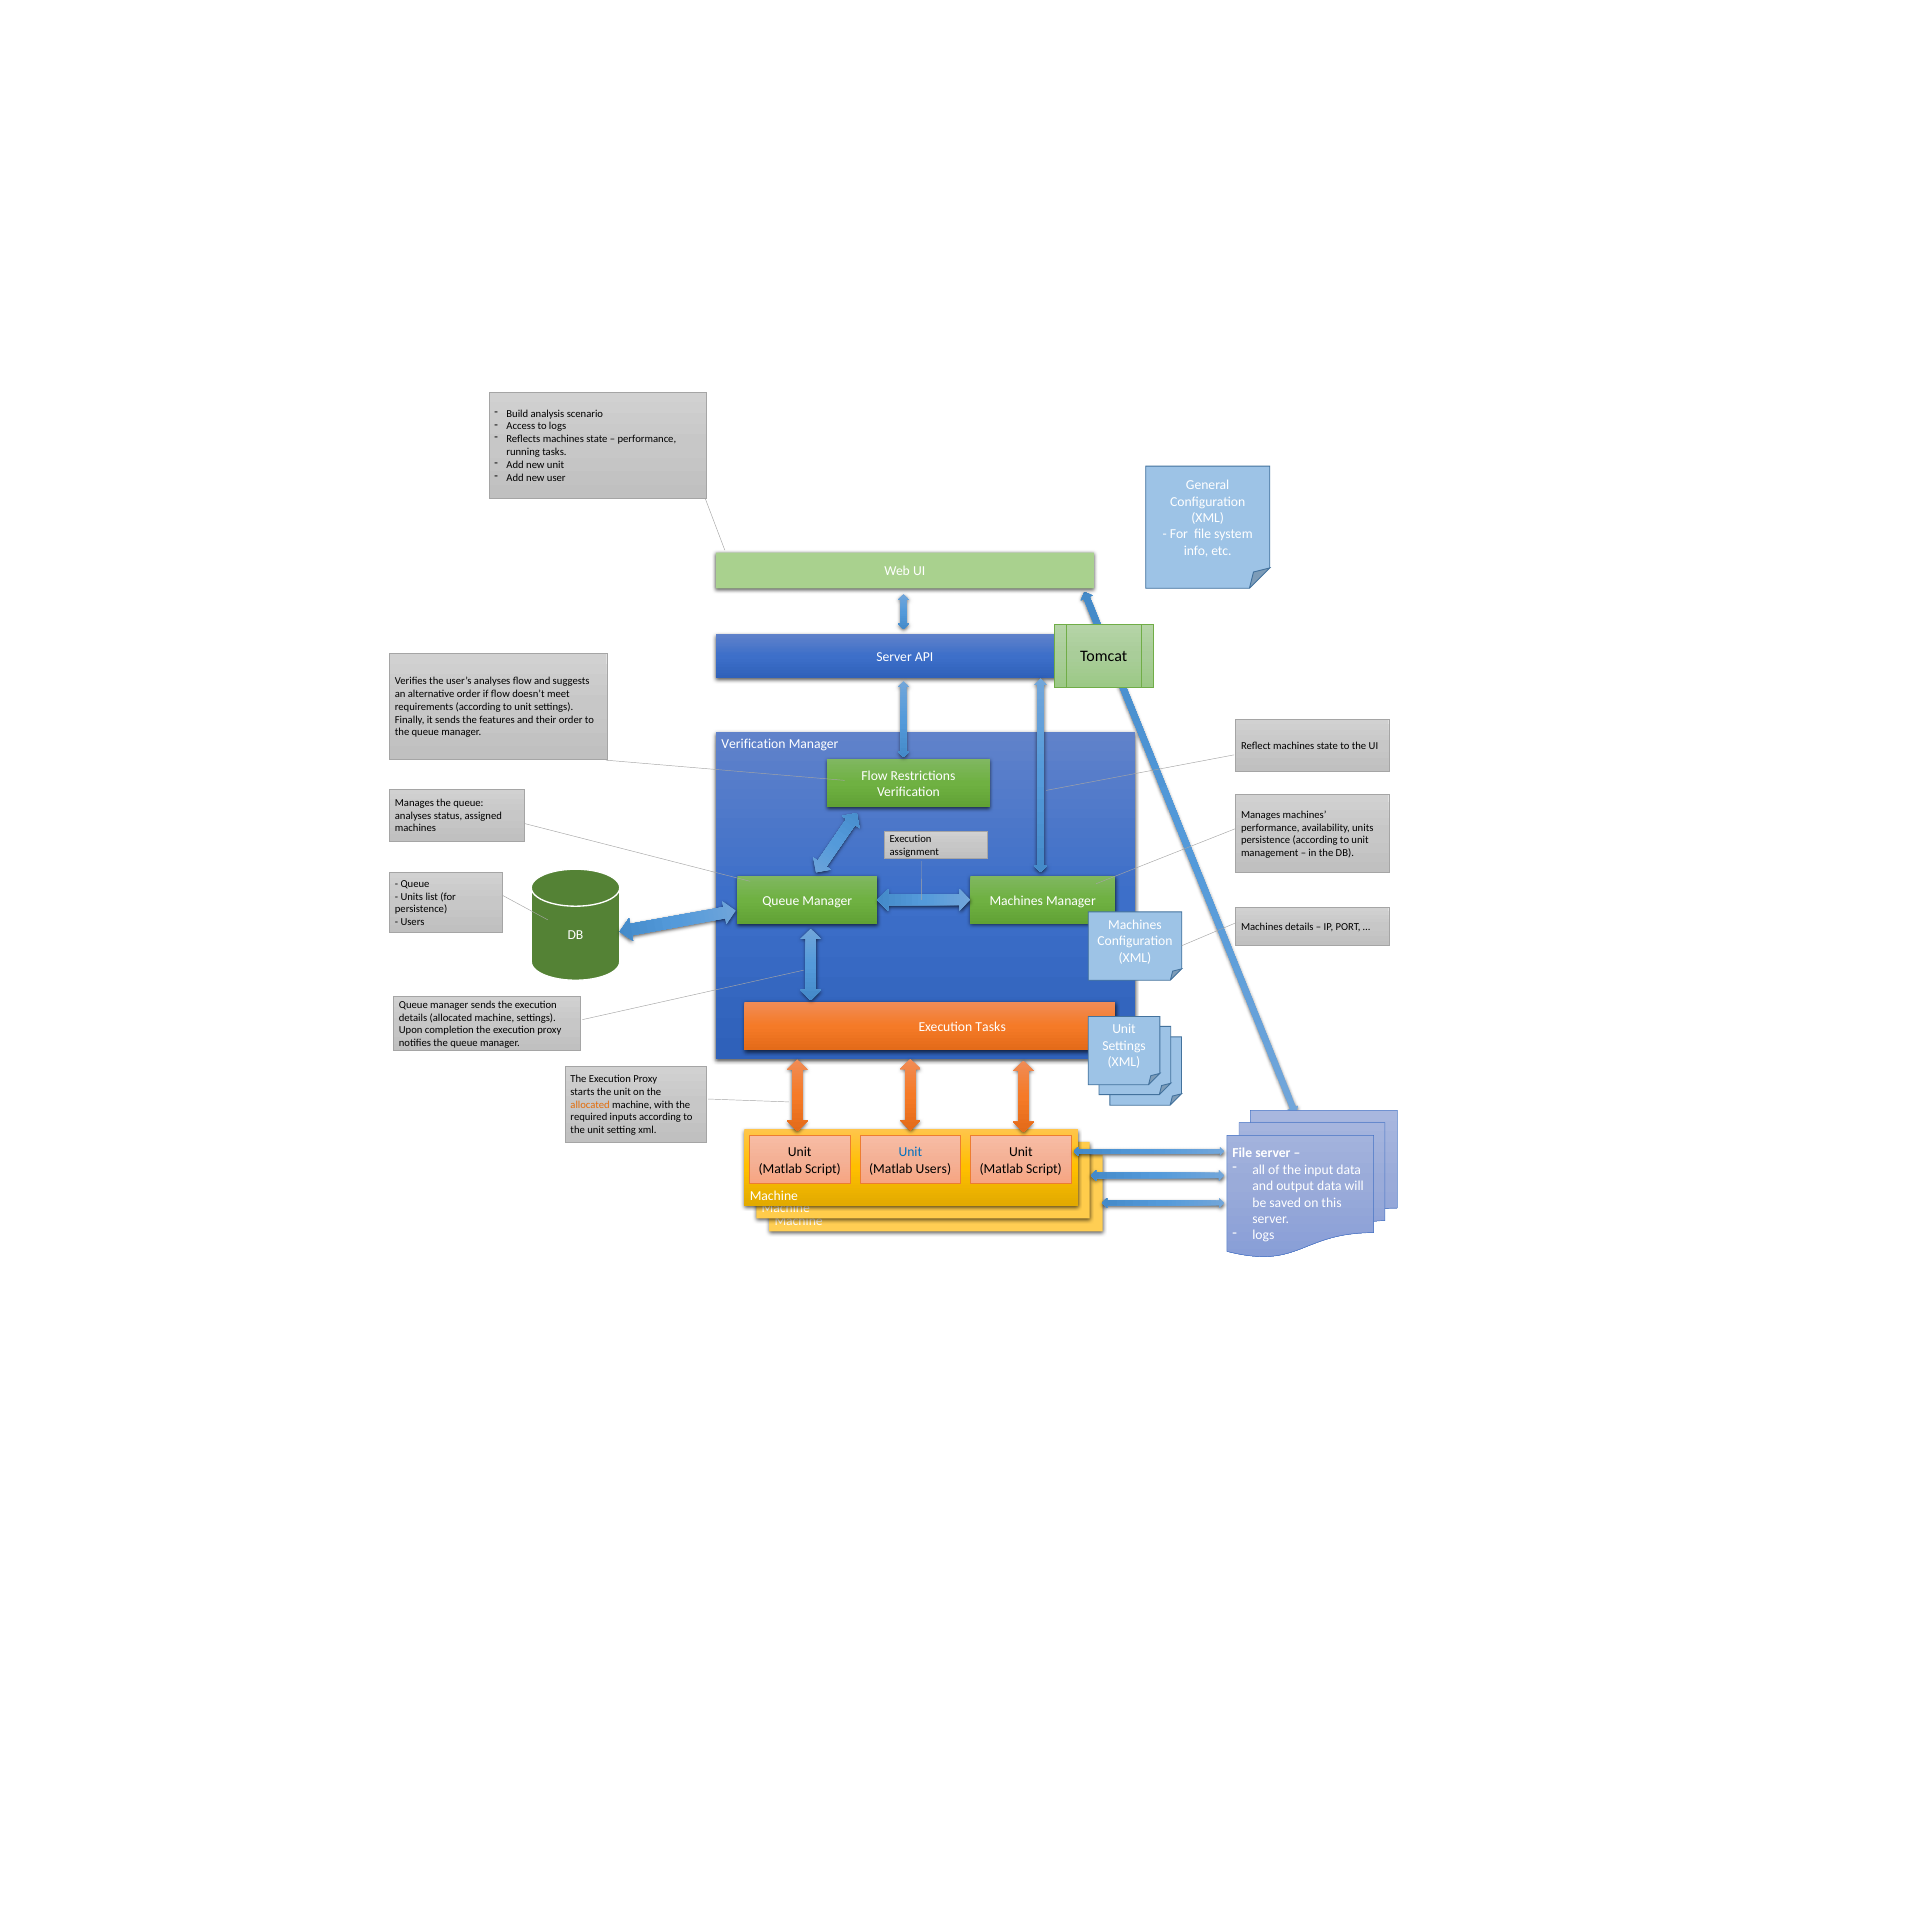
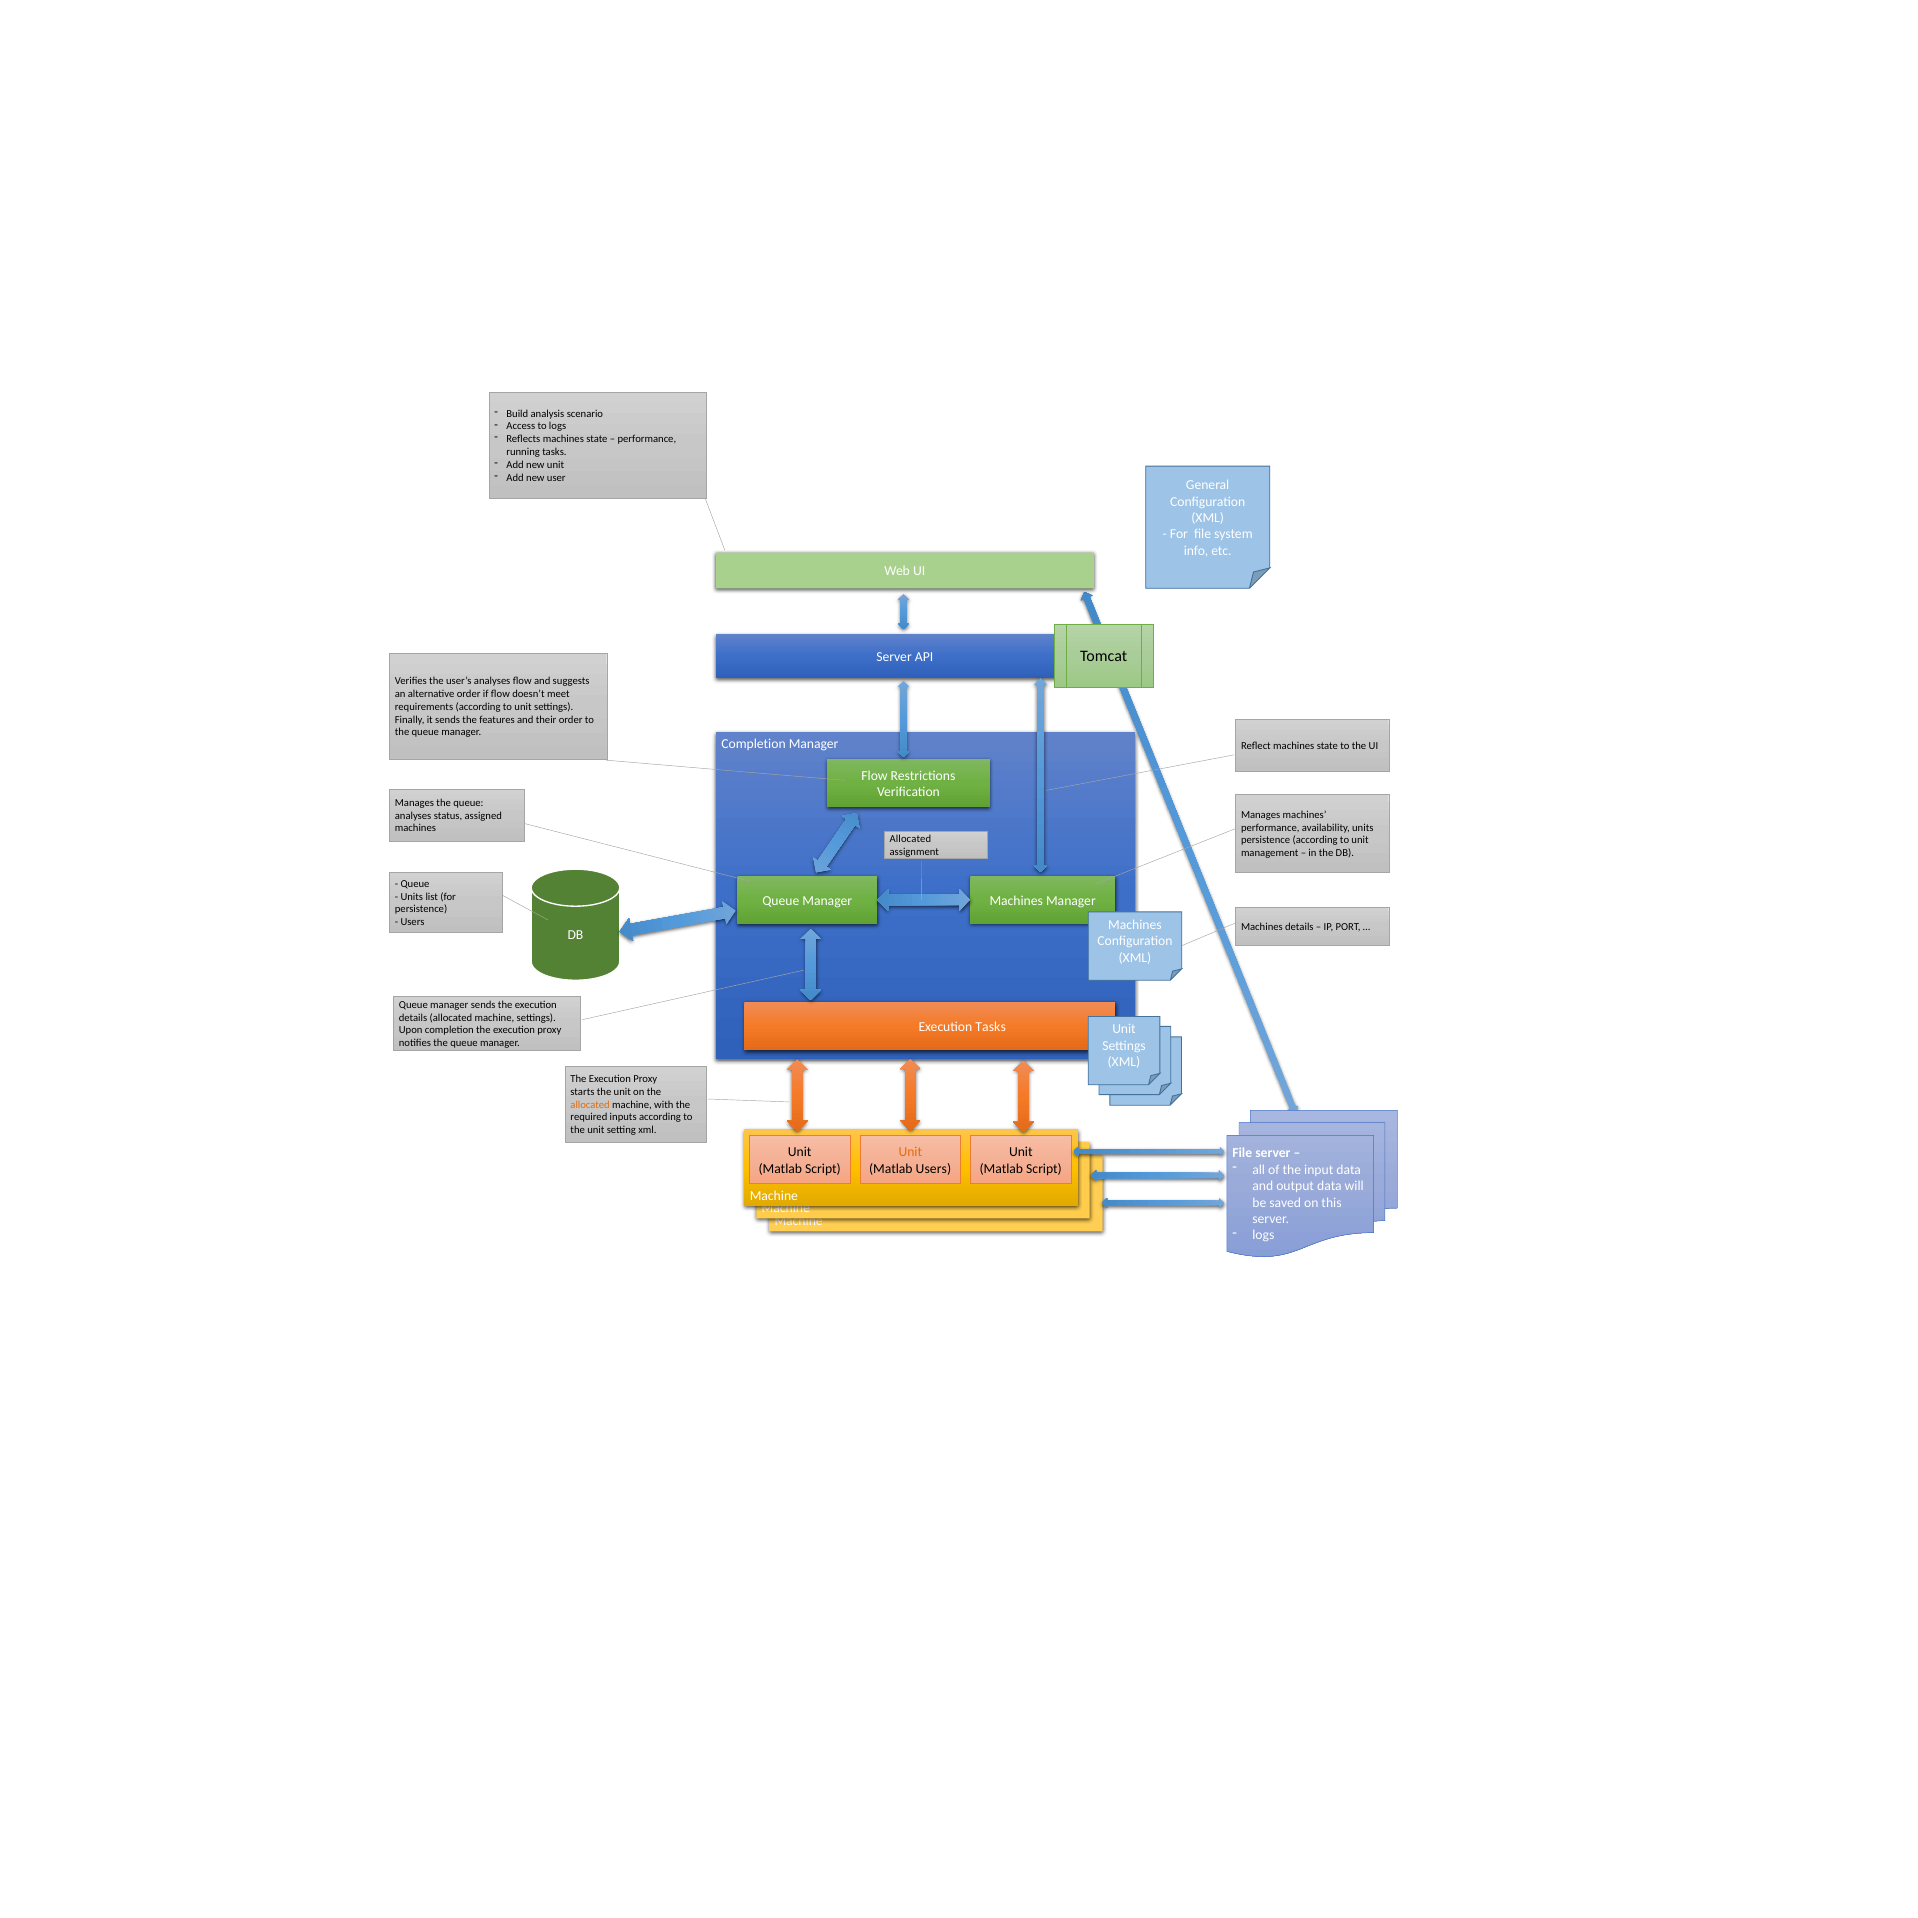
Verification at (753, 744): Verification -> Completion
Execution at (911, 839): Execution -> Allocated
Unit at (910, 1152) colour: blue -> orange
